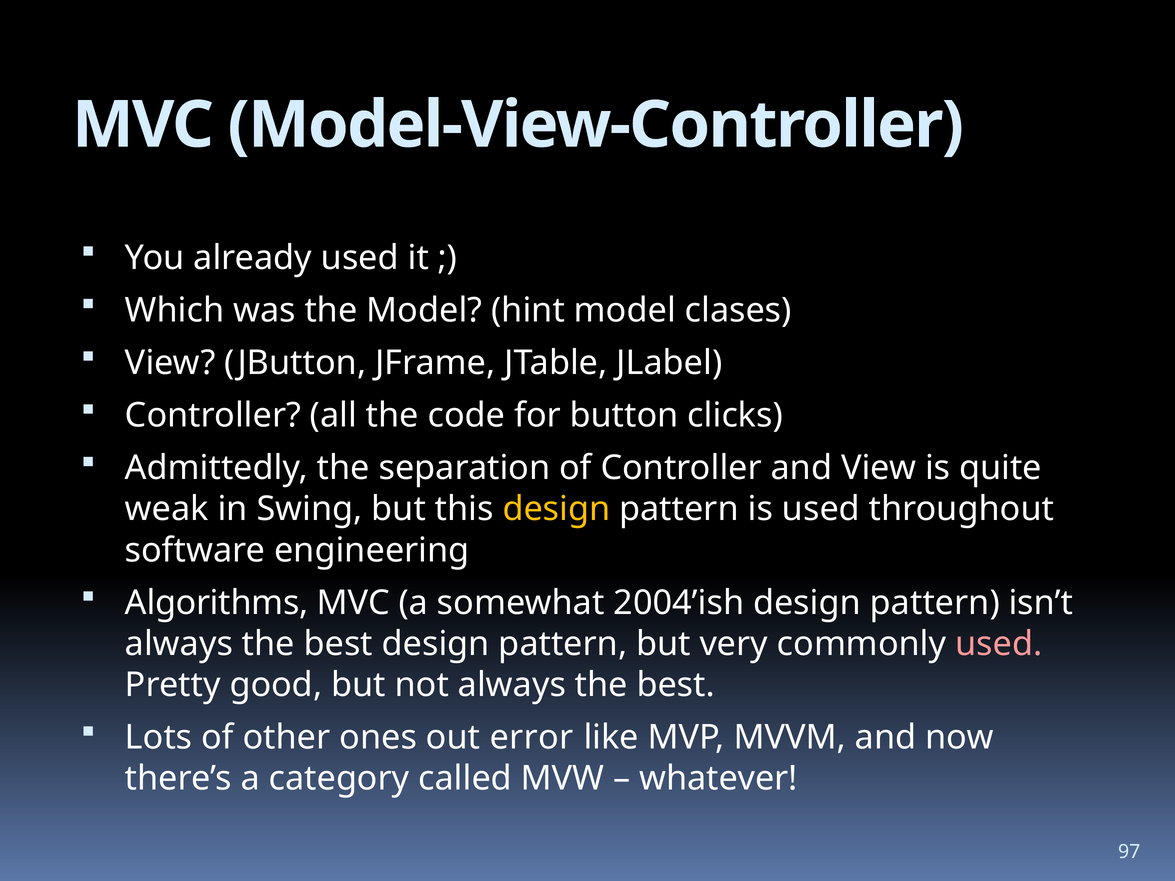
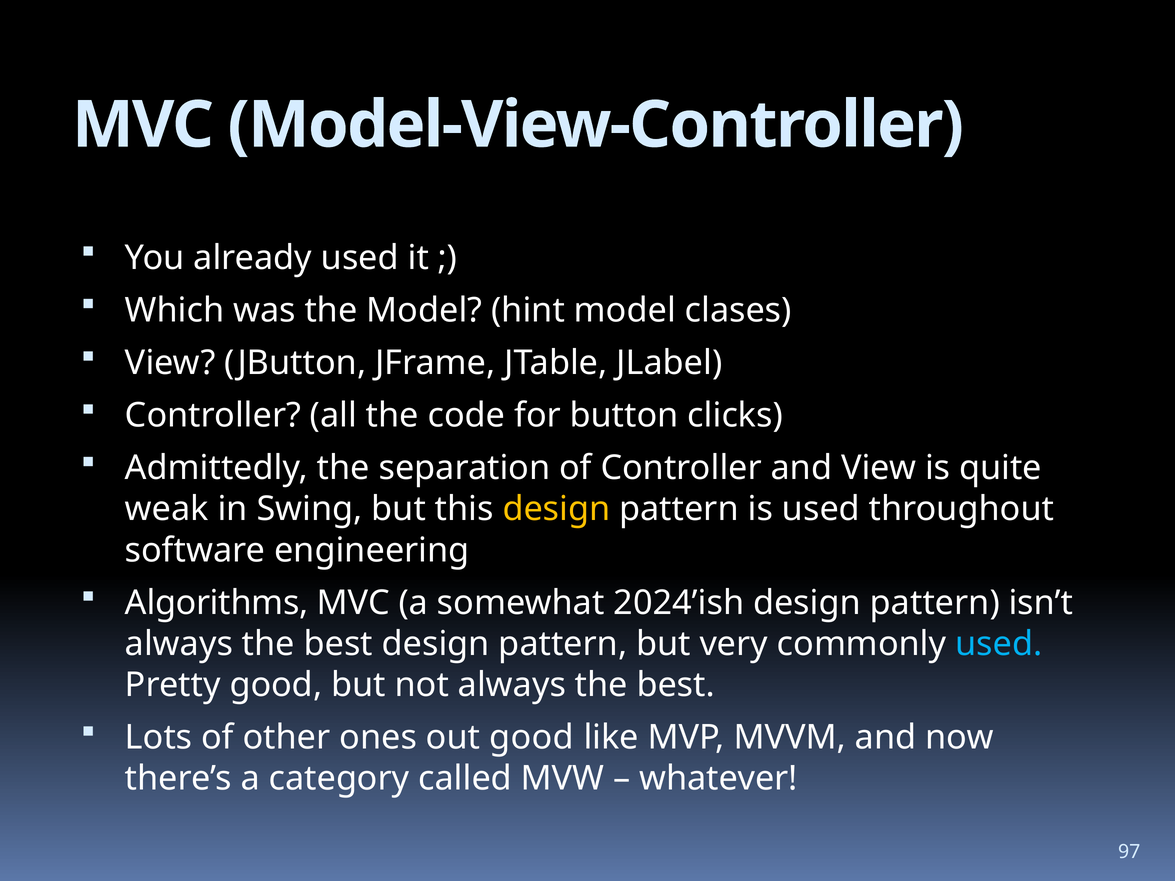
2004’ish: 2004’ish -> 2024’ish
used at (999, 644) colour: pink -> light blue
out error: error -> good
